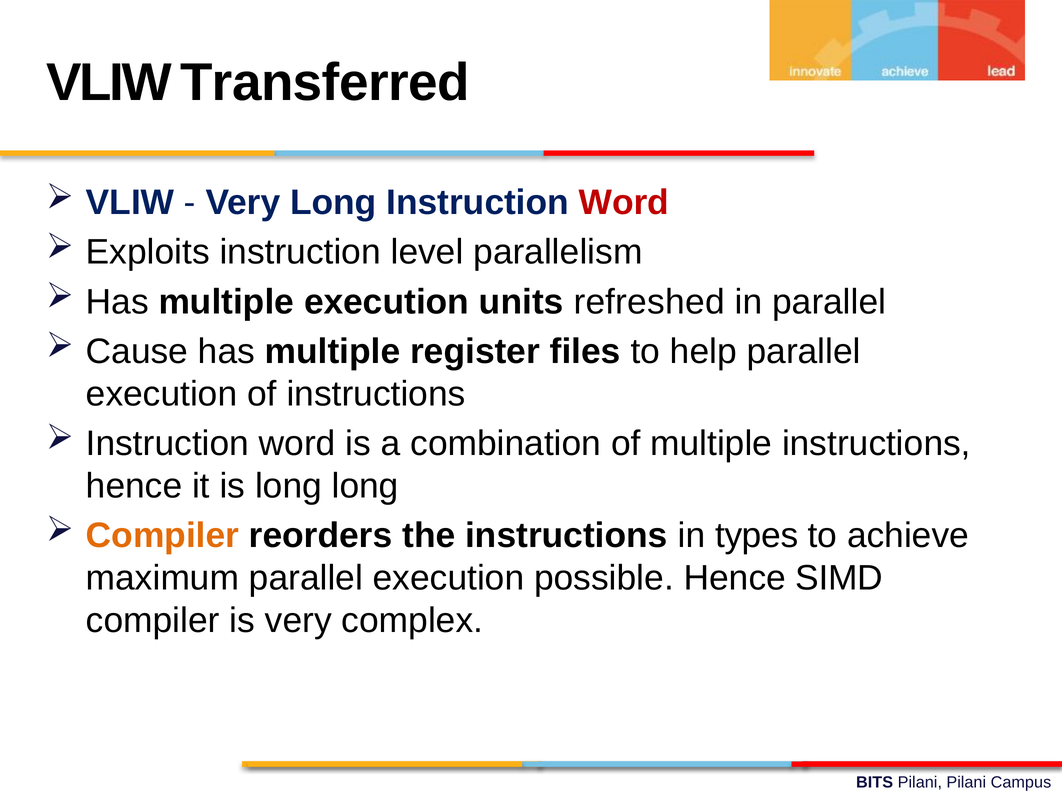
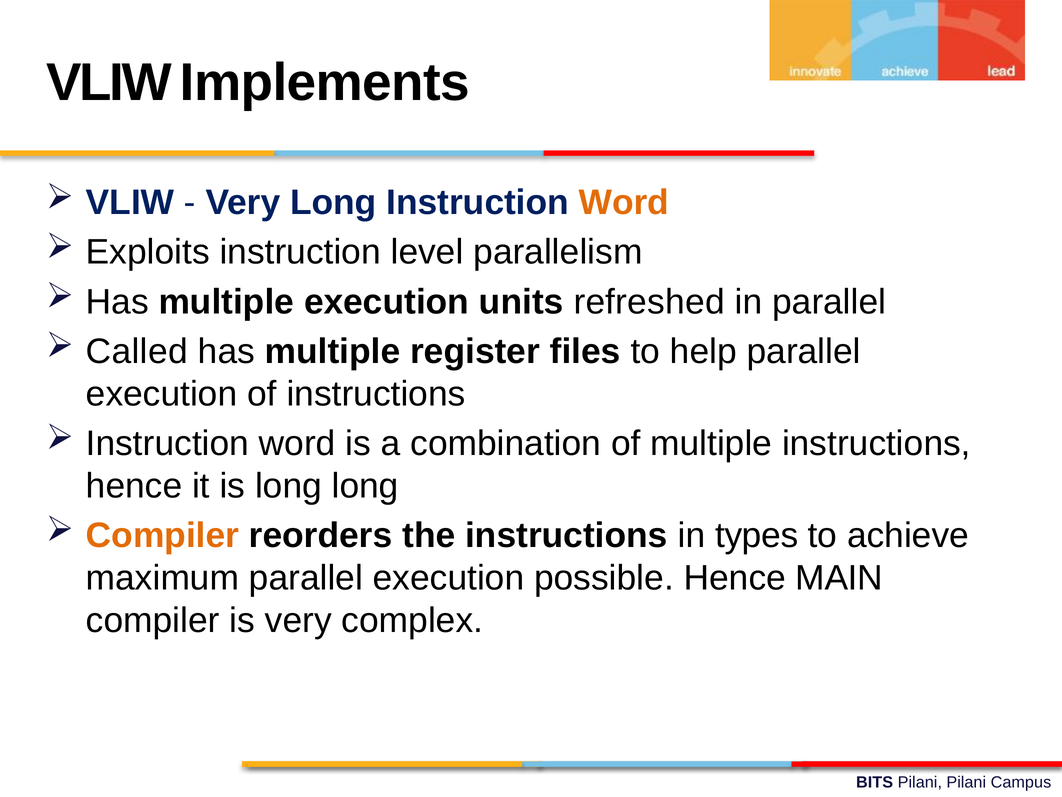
Transferred: Transferred -> Implements
Word at (624, 203) colour: red -> orange
Cause: Cause -> Called
SIMD: SIMD -> MAIN
